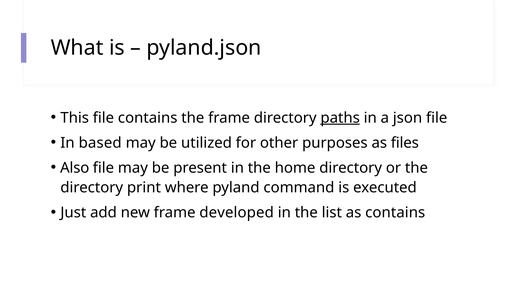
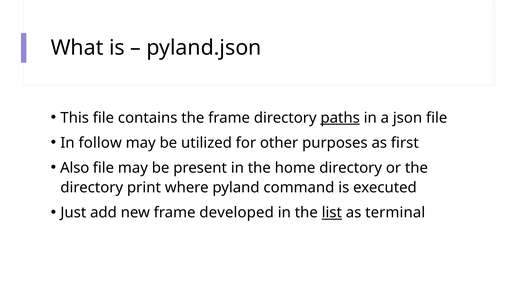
based: based -> follow
files: files -> first
list underline: none -> present
as contains: contains -> terminal
